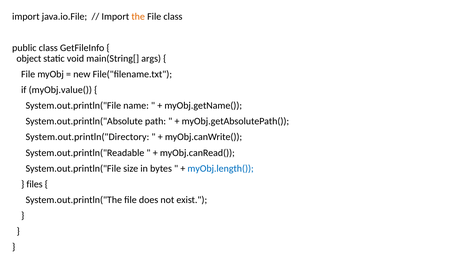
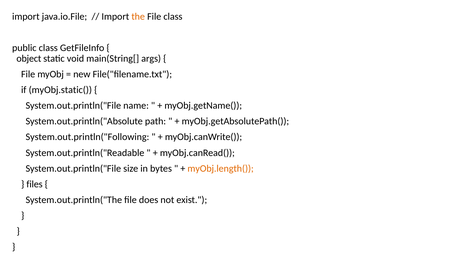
myObj.value(: myObj.value( -> myObj.static(
System.out.println("Directory: System.out.println("Directory -> System.out.println("Following
myObj.length( colour: blue -> orange
